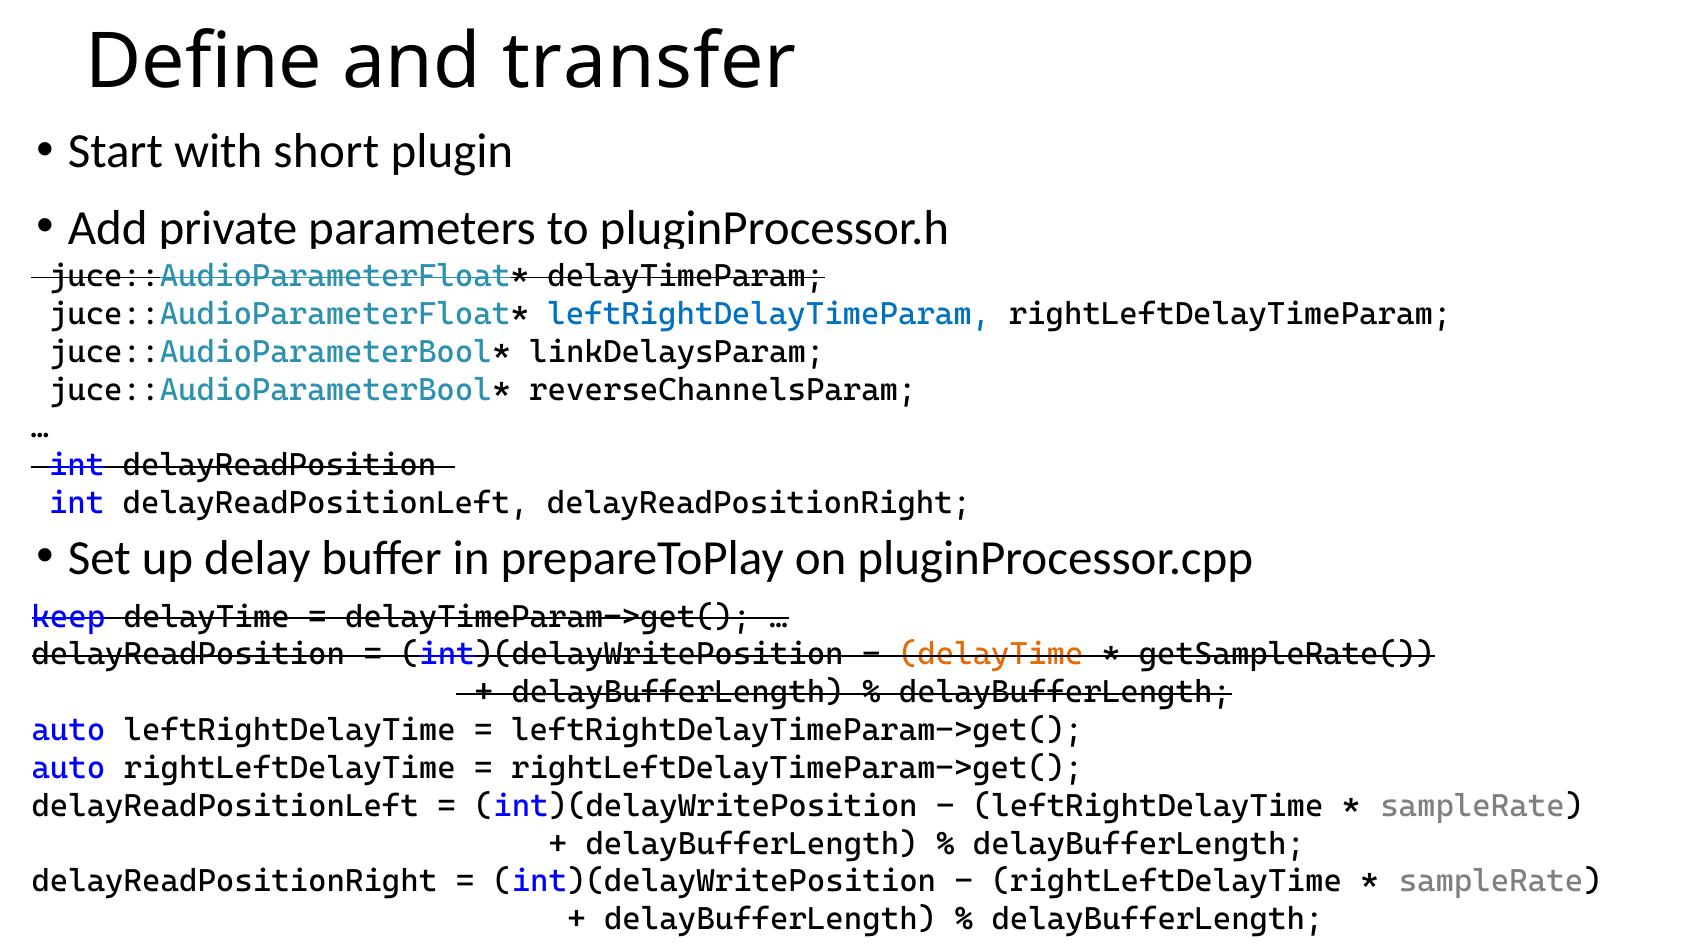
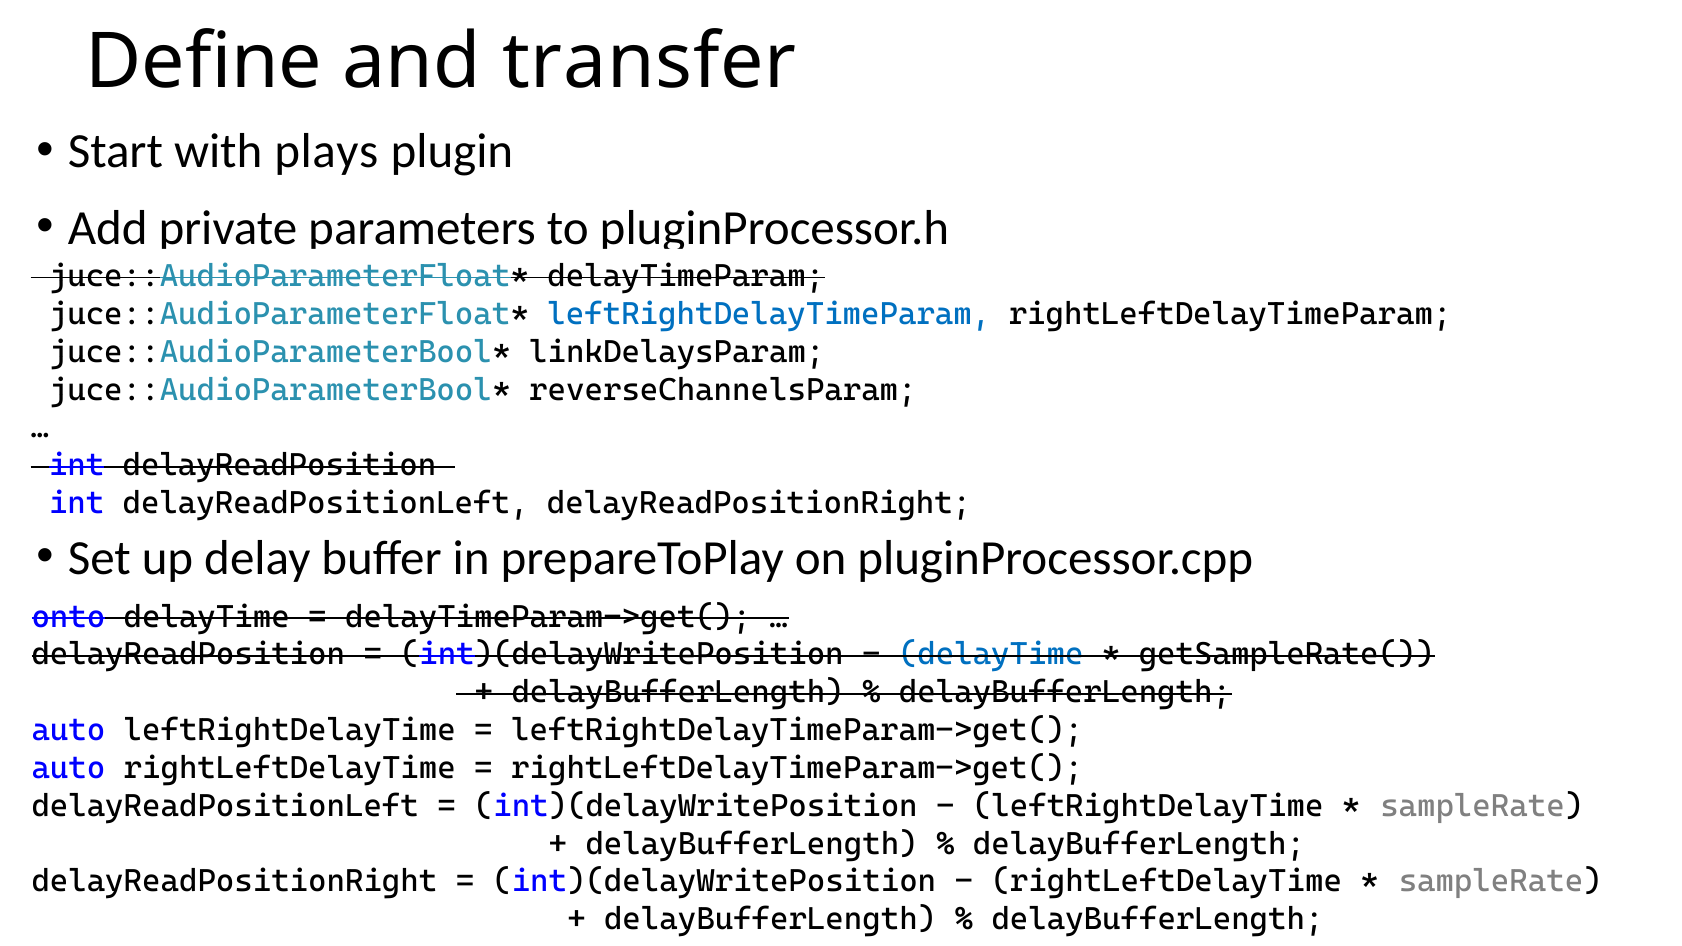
short: short -> plays
keep: keep -> onto
delayTime at (991, 655) colour: orange -> blue
